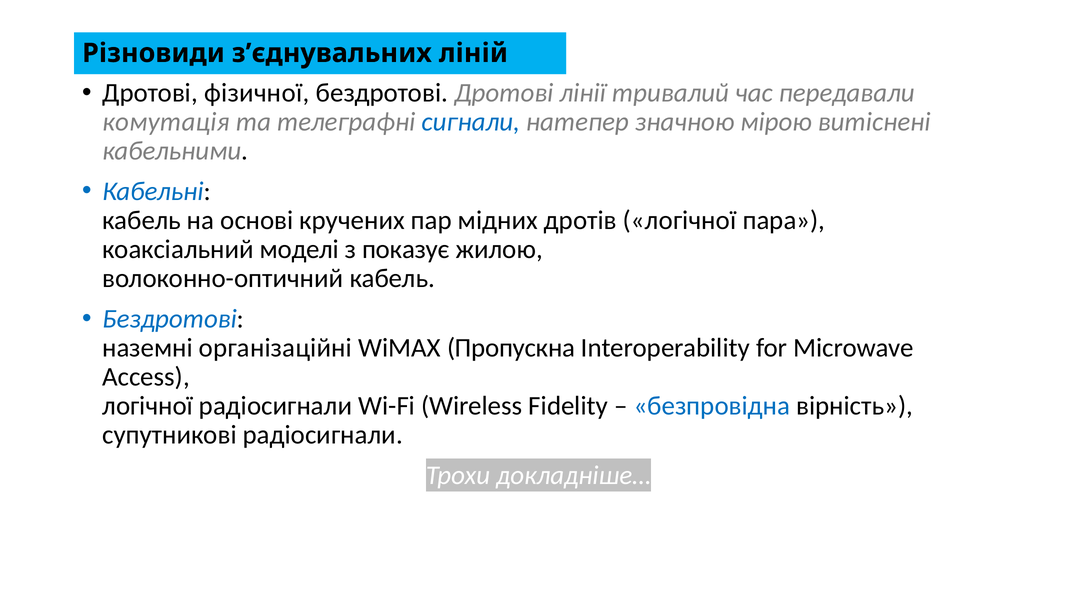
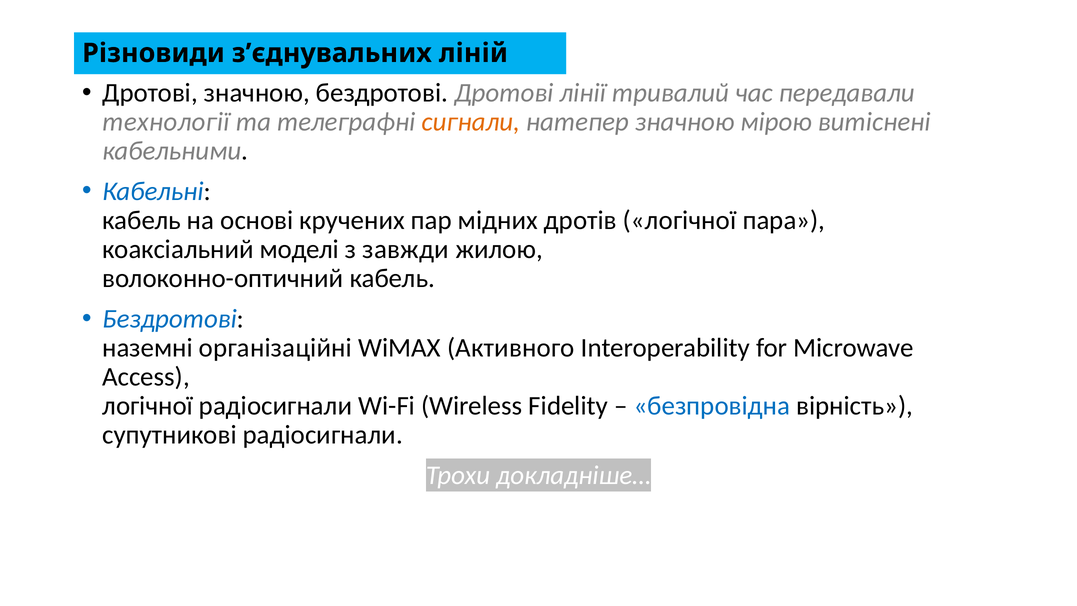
Дротові фізичної: фізичної -> значною
комутація: комутація -> технології
сигнали colour: blue -> orange
показує: показує -> завжди
Пропускна: Пропускна -> Активного
